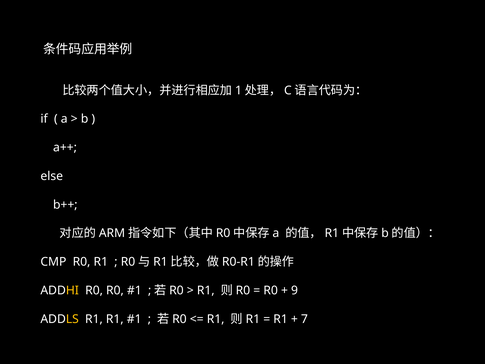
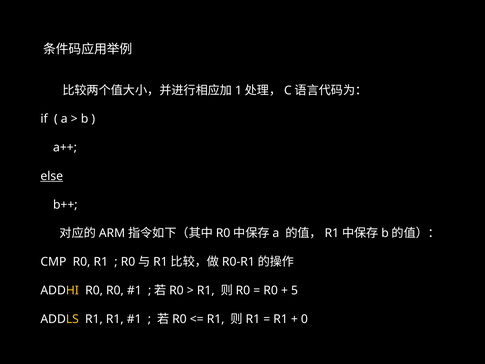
else underline: none -> present
9: 9 -> 5
7: 7 -> 0
